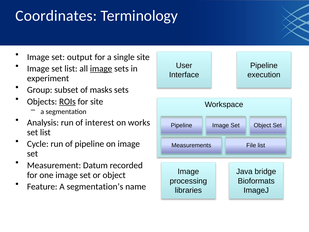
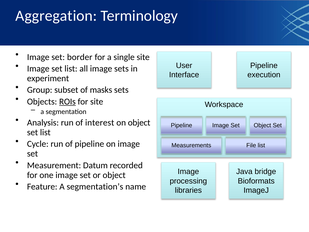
Coordinates: Coordinates -> Aggregation
output: output -> border
image at (101, 69) underline: present -> none
on works: works -> object
